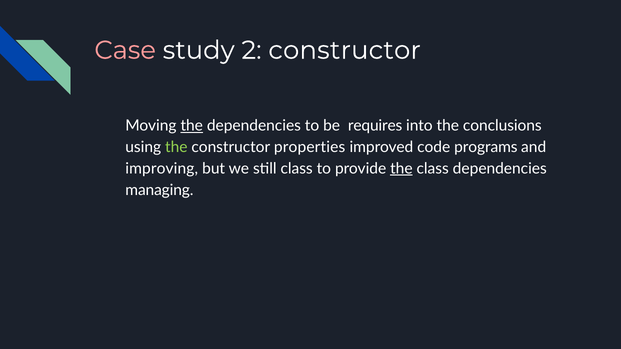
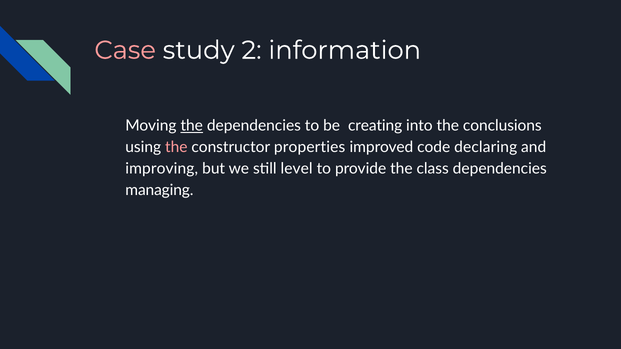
2 constructor: constructor -> information
requires: requires -> creating
the at (176, 147) colour: light green -> pink
programs: programs -> declaring
still class: class -> level
the at (401, 169) underline: present -> none
